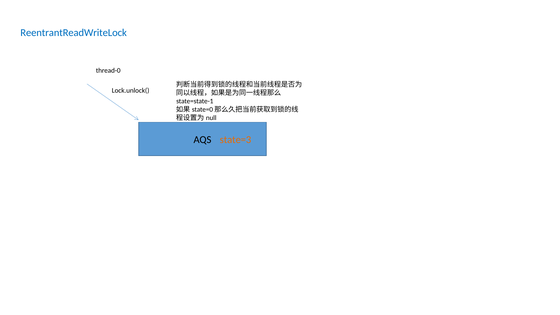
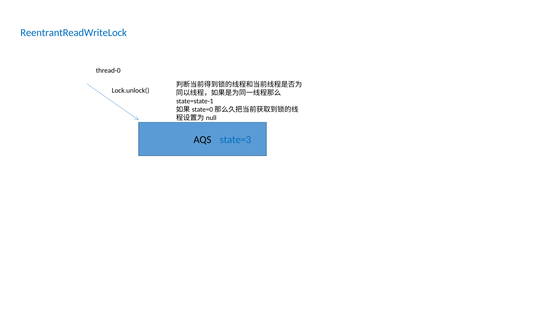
state=3 colour: orange -> blue
